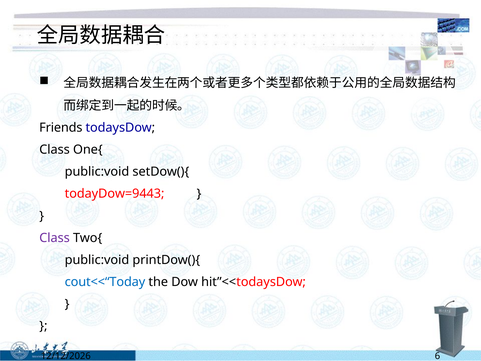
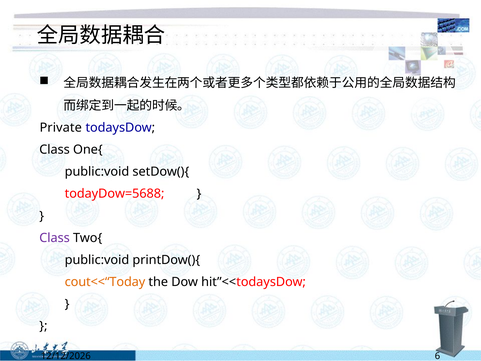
Friends: Friends -> Private
todayDow=9443: todayDow=9443 -> todayDow=5688
cout<<“Today colour: blue -> orange
